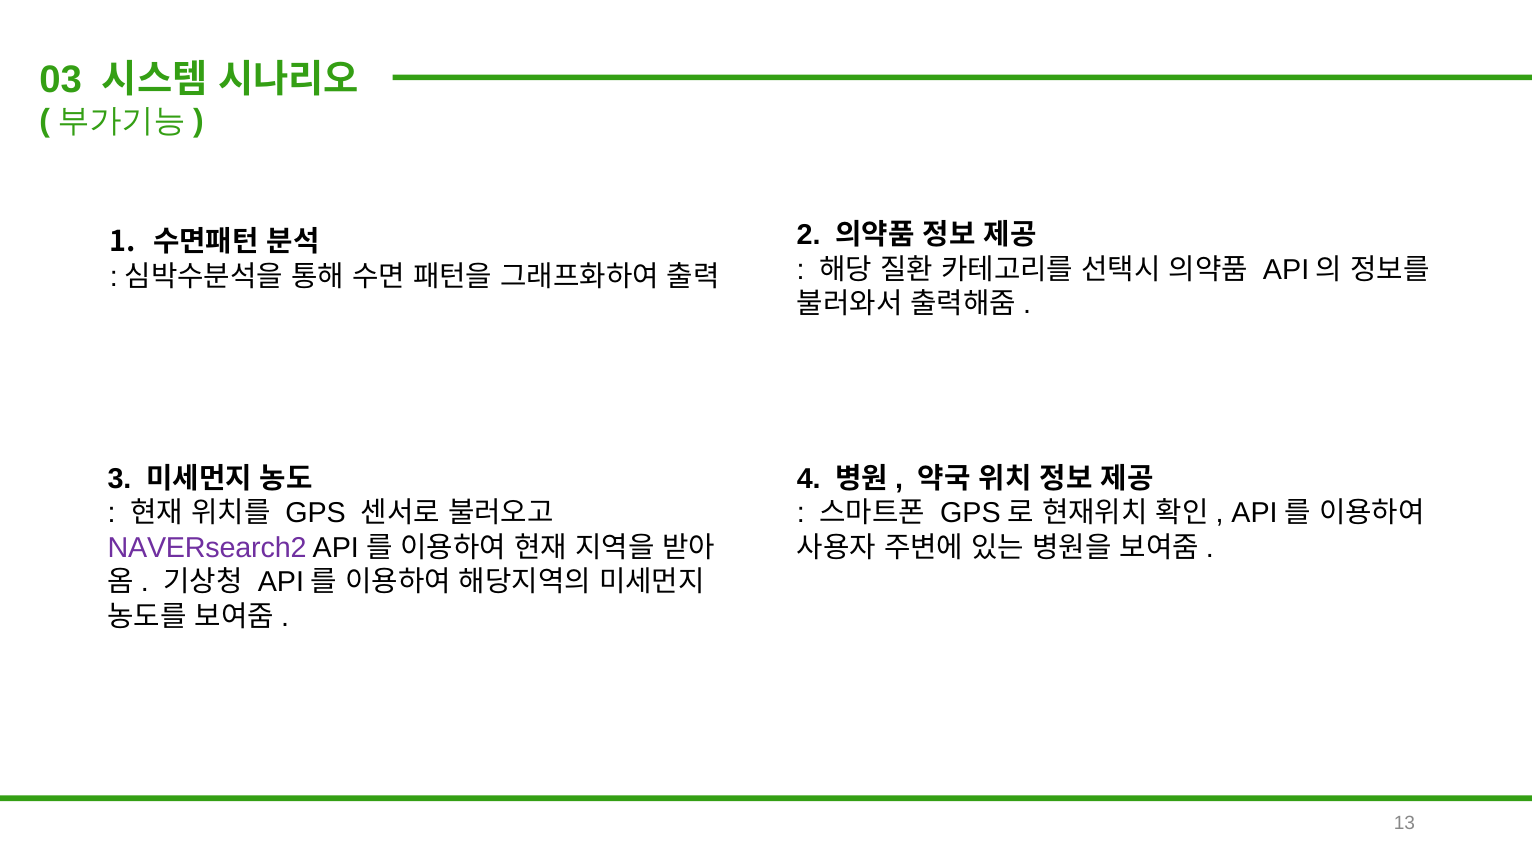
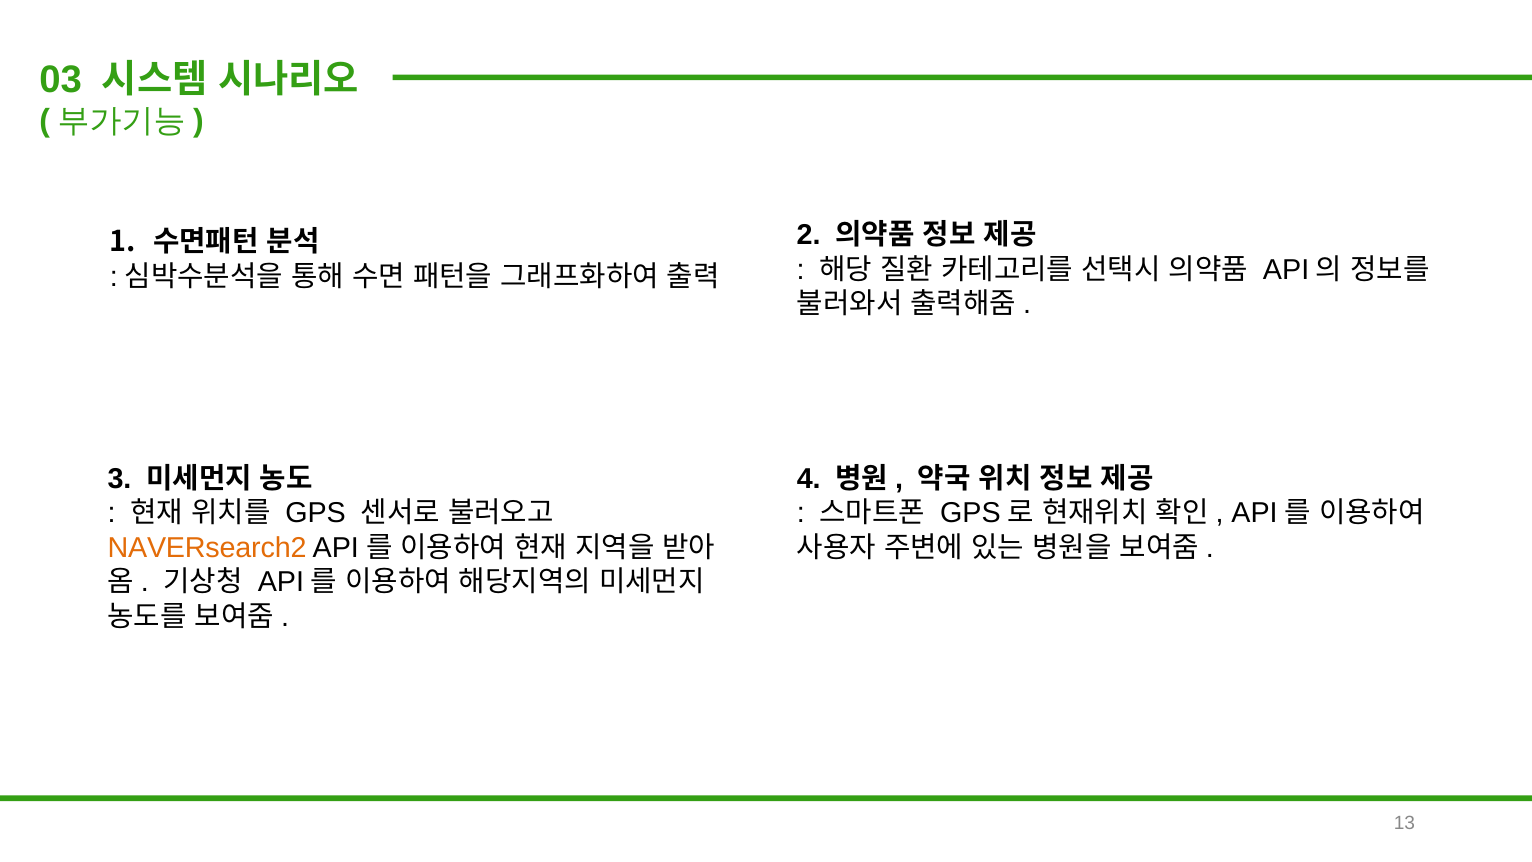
NAVERsearch2 colour: purple -> orange
